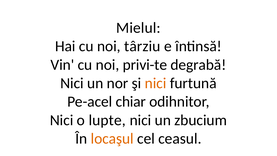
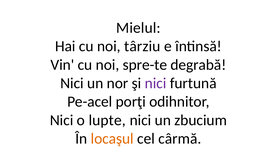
privi-te: privi-te -> spre-te
nici at (156, 83) colour: orange -> purple
chiar: chiar -> porţi
ceasul: ceasul -> cârmă
